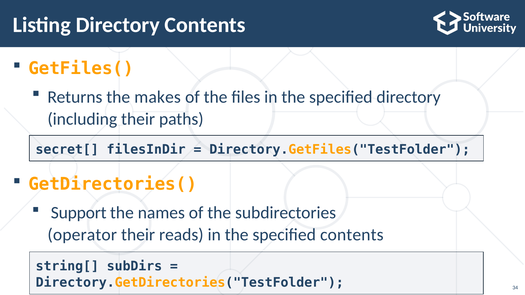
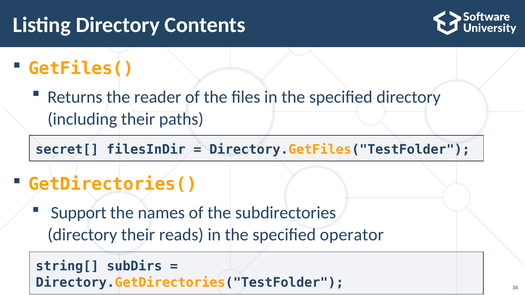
makes: makes -> reader
operator at (82, 235): operator -> directory
specified contents: contents -> operator
